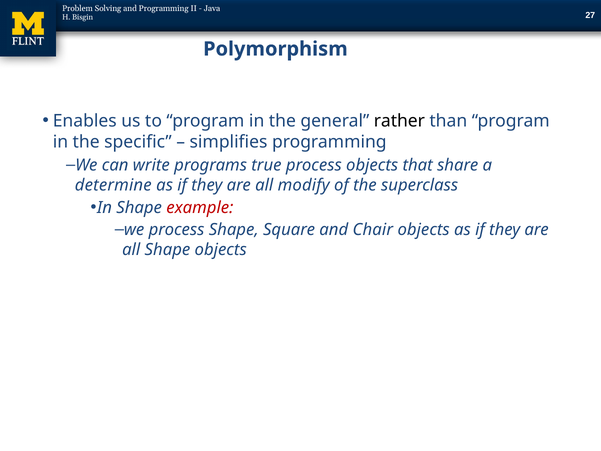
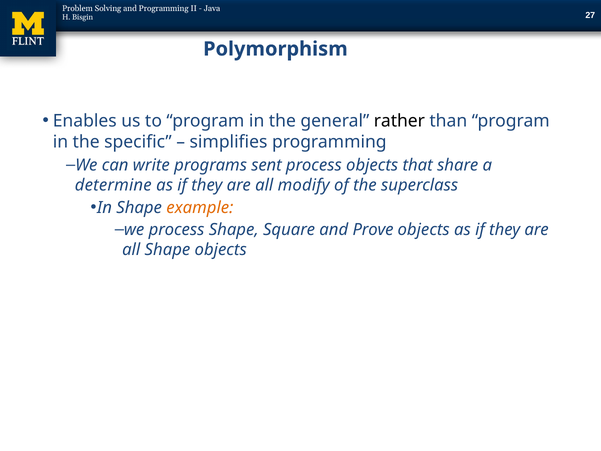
true: true -> sent
example colour: red -> orange
Chair: Chair -> Prove
